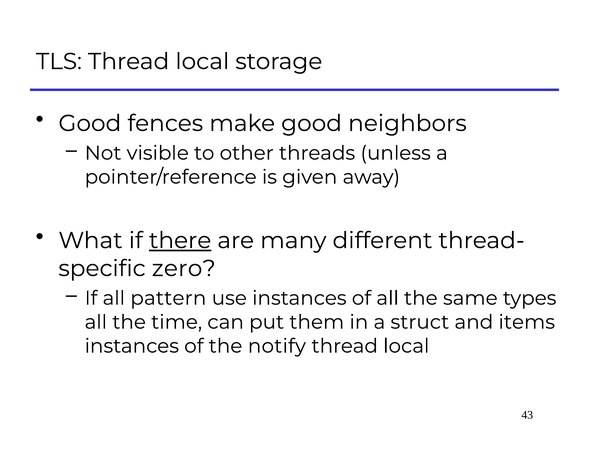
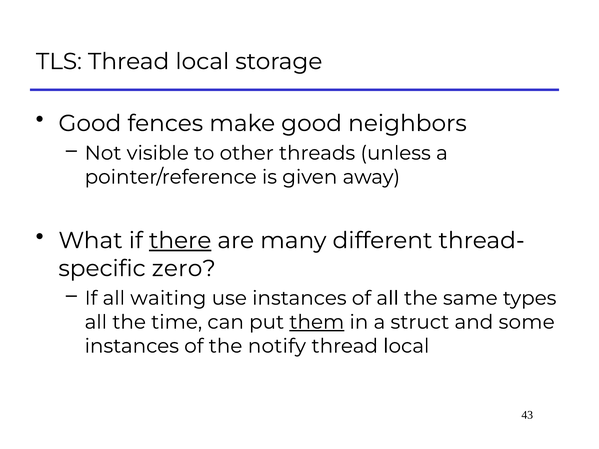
pattern: pattern -> waiting
them underline: none -> present
items: items -> some
